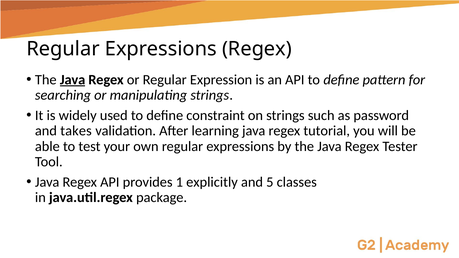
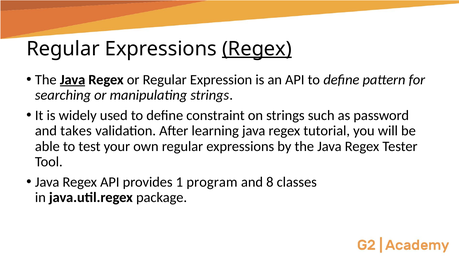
Regex at (257, 49) underline: none -> present
explicitly: explicitly -> program
5: 5 -> 8
